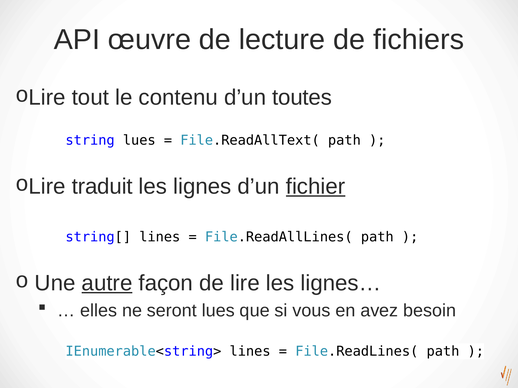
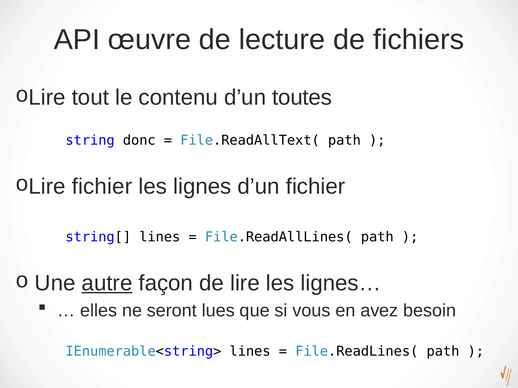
string lues: lues -> donc
traduit at (102, 187): traduit -> fichier
fichier at (316, 187) underline: present -> none
